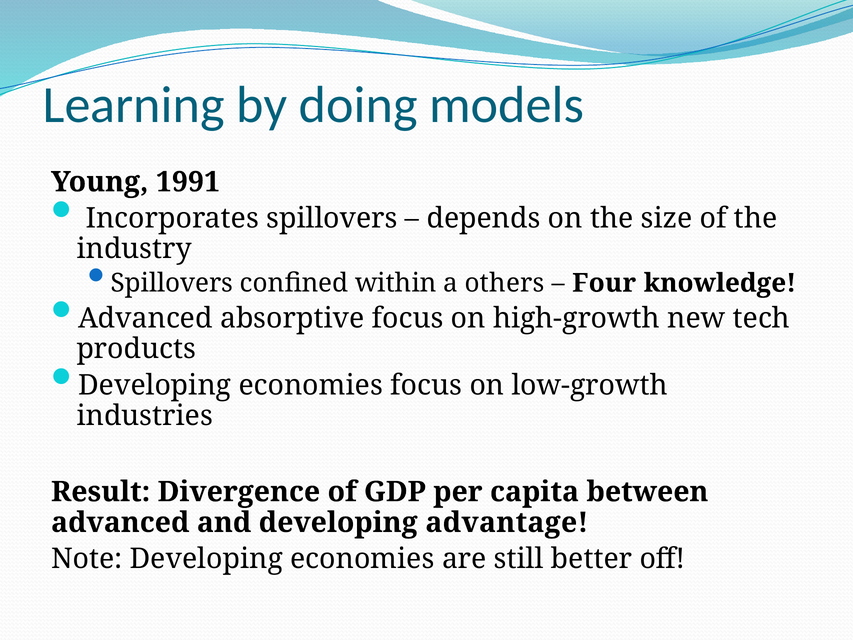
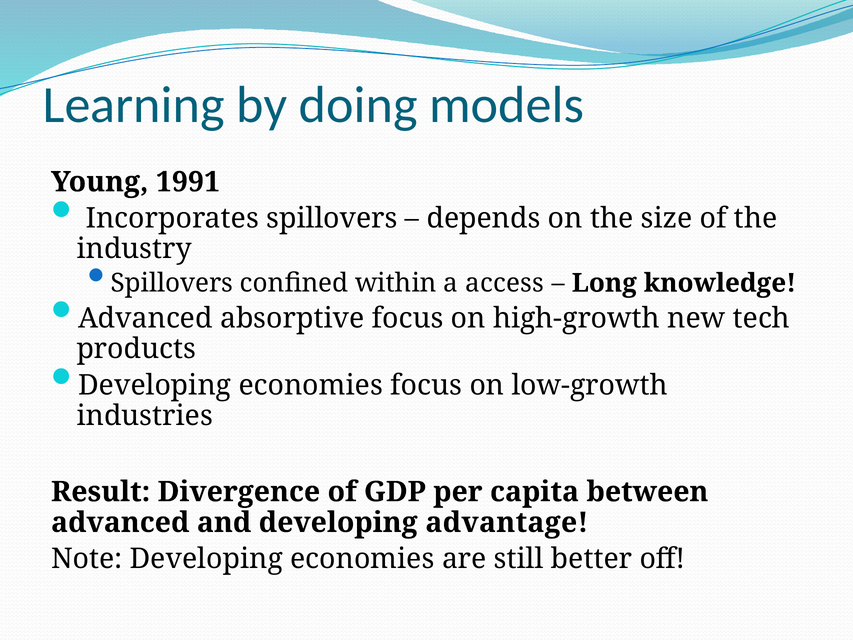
others: others -> access
Four: Four -> Long
